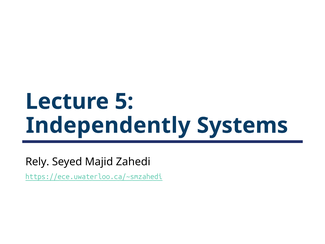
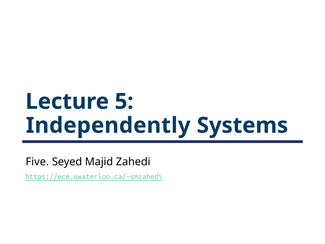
Rely: Rely -> Five
